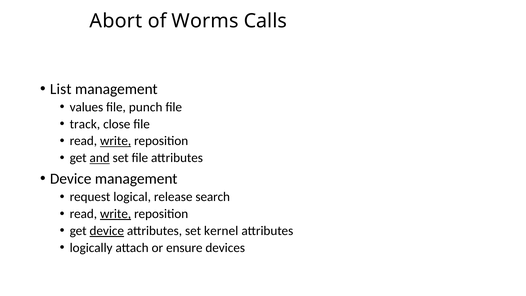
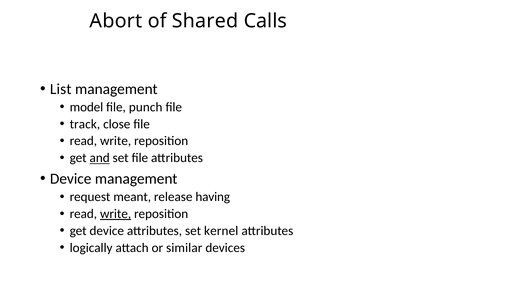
Worms: Worms -> Shared
values: values -> model
write at (116, 141) underline: present -> none
logical: logical -> meant
search: search -> having
device at (107, 231) underline: present -> none
ensure: ensure -> similar
